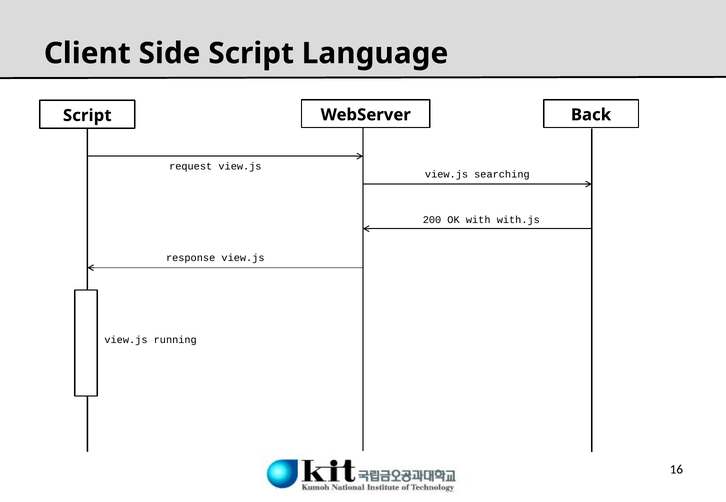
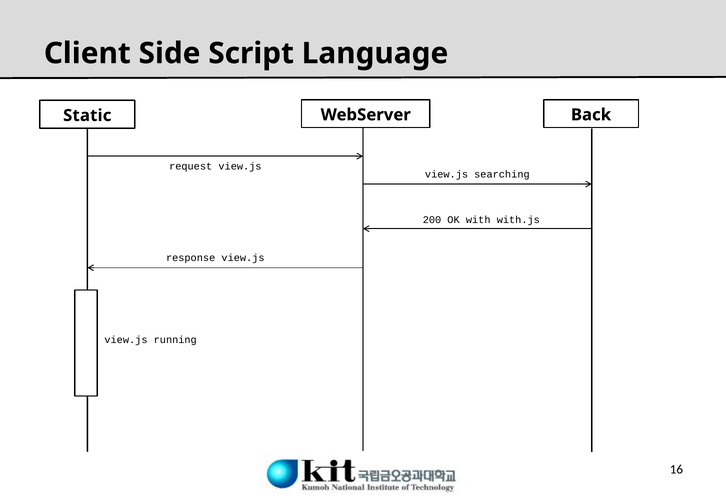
Script at (87, 116): Script -> Static
